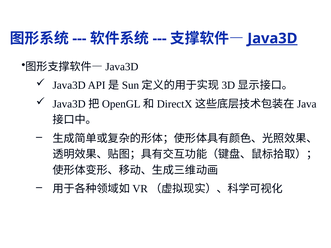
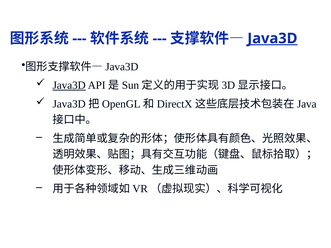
Java3D at (69, 85) underline: none -> present
